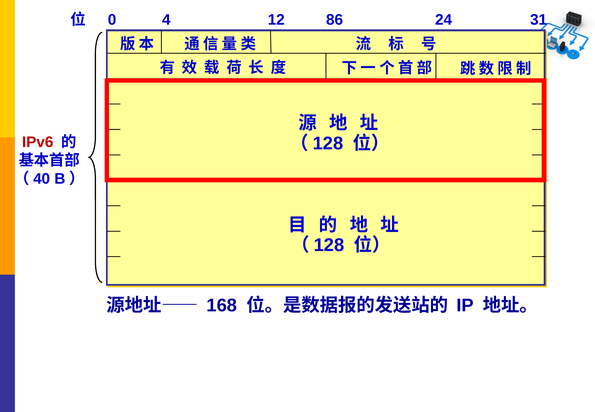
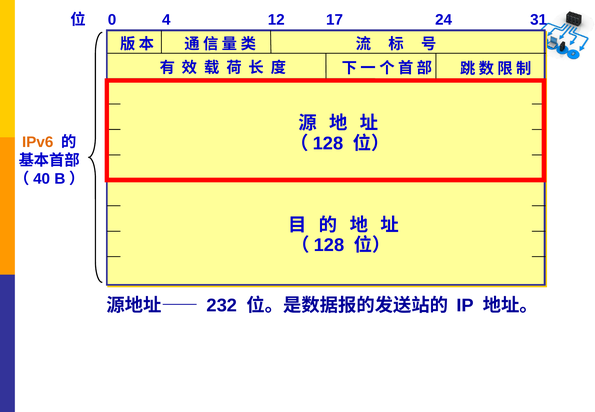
86: 86 -> 17
IPv6 colour: red -> orange
168: 168 -> 232
